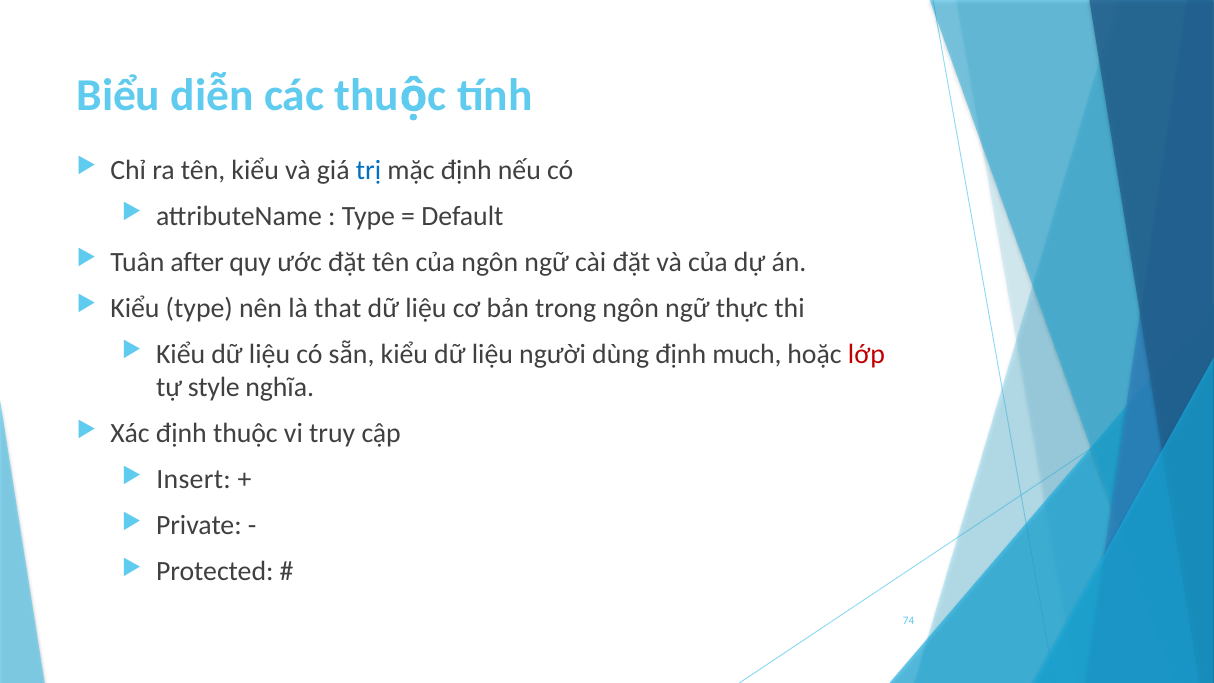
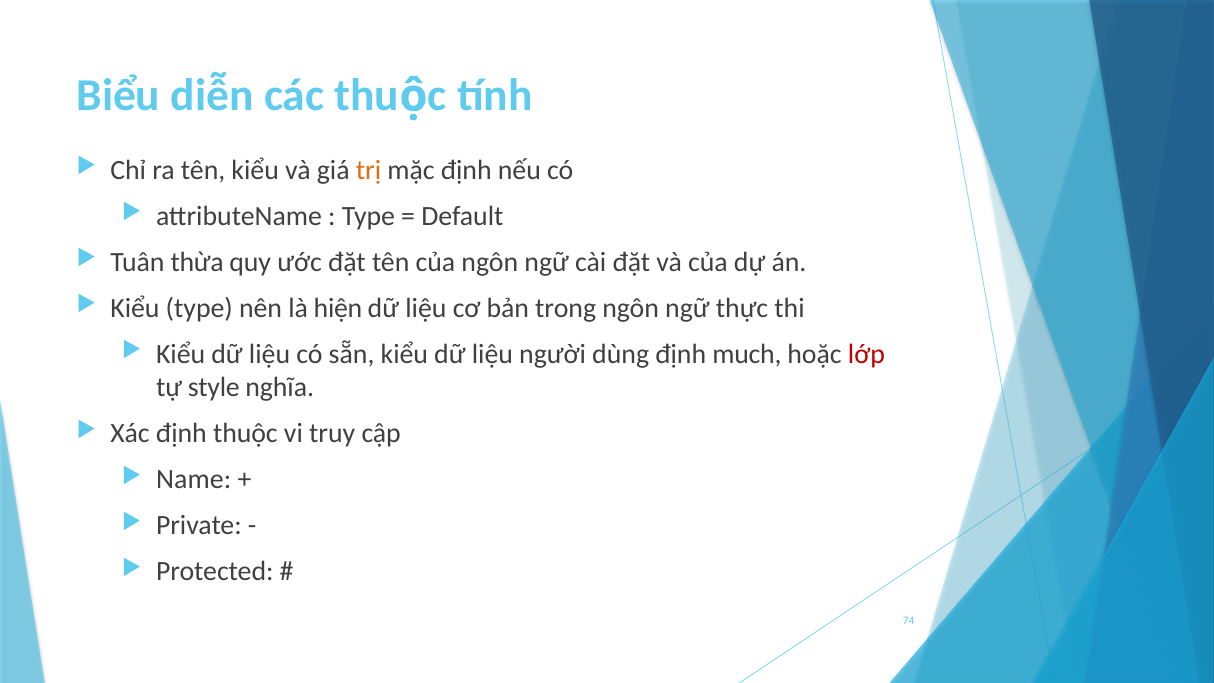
trị colour: blue -> orange
after: after -> thừa
that: that -> hiện
Insert: Insert -> Name
